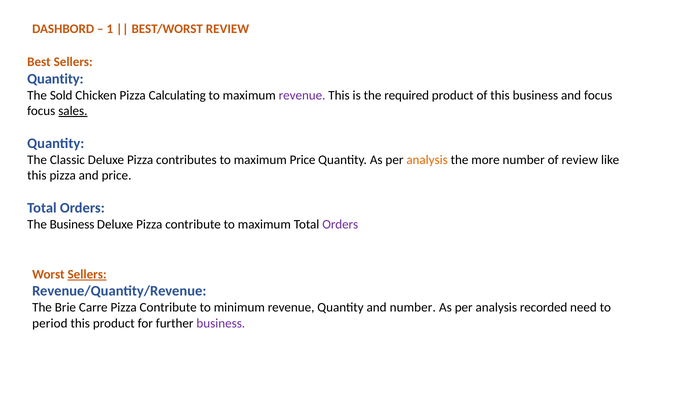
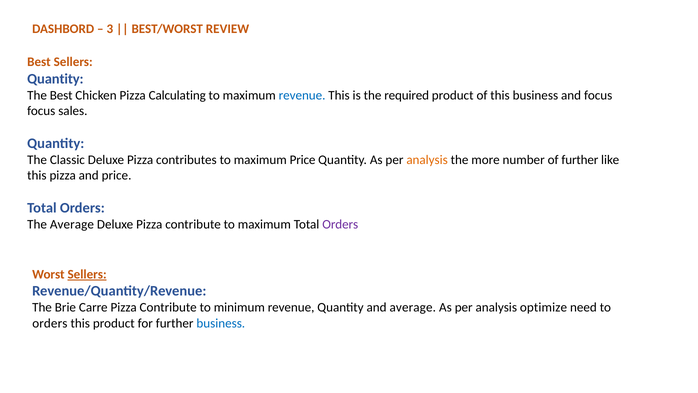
1: 1 -> 3
The Sold: Sold -> Best
revenue at (302, 95) colour: purple -> blue
sales underline: present -> none
of review: review -> further
The Business: Business -> Average
and number: number -> average
recorded: recorded -> optimize
period at (50, 323): period -> orders
business at (221, 323) colour: purple -> blue
